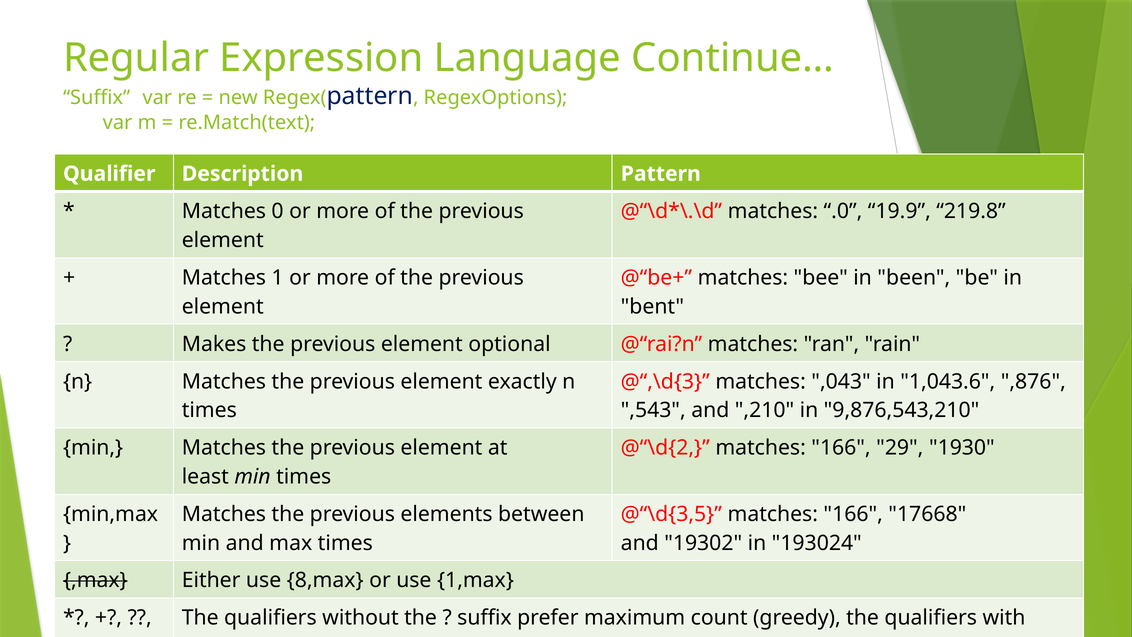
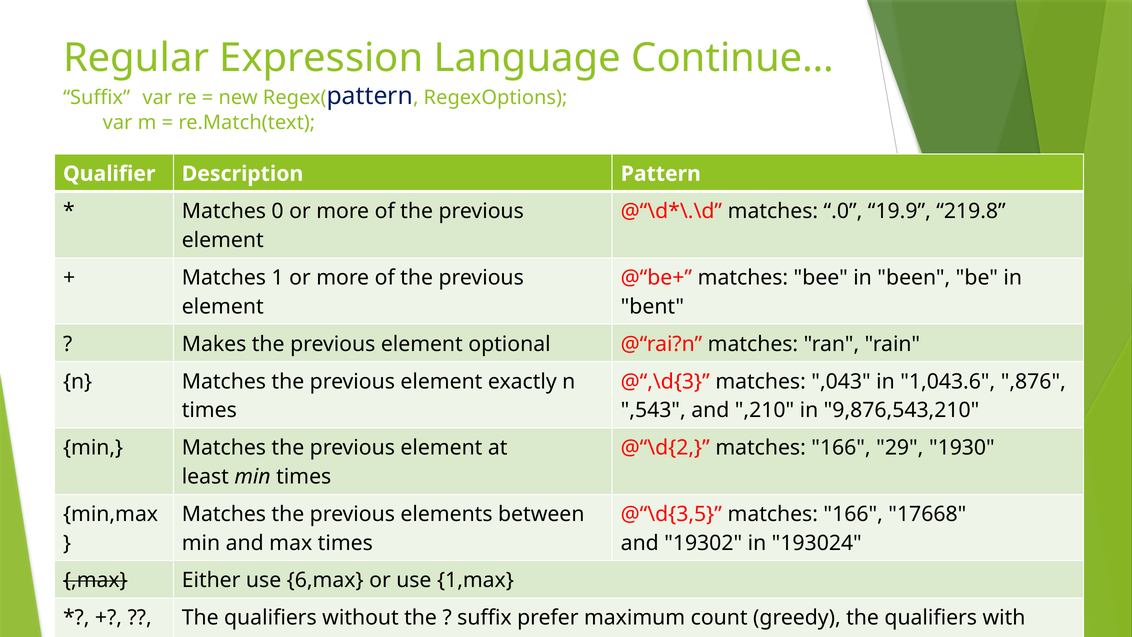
8,max: 8,max -> 6,max
